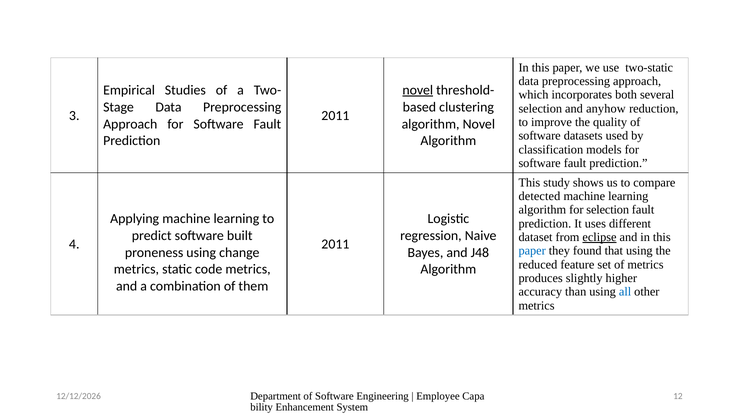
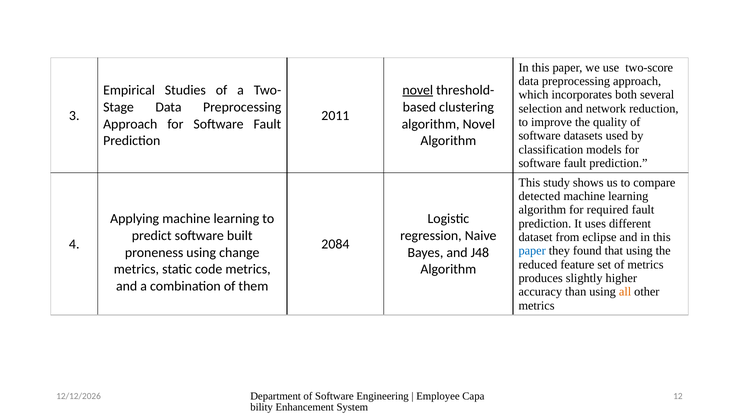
two-static: two-static -> two-score
anyhow: anyhow -> network
for selection: selection -> required
eclipse underline: present -> none
2011 at (335, 244): 2011 -> 2084
all colour: blue -> orange
